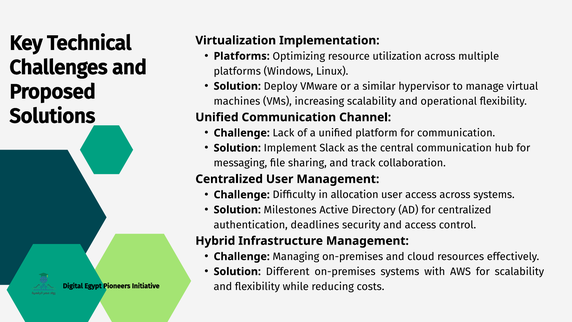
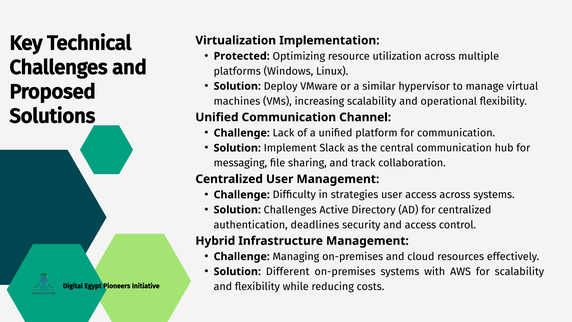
Platforms at (242, 56): Platforms -> Protected
allocation: allocation -> strategies
Solution Milestones: Milestones -> Challenges
